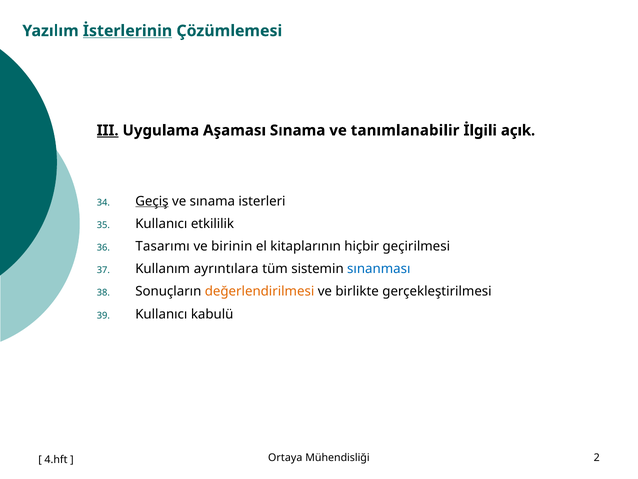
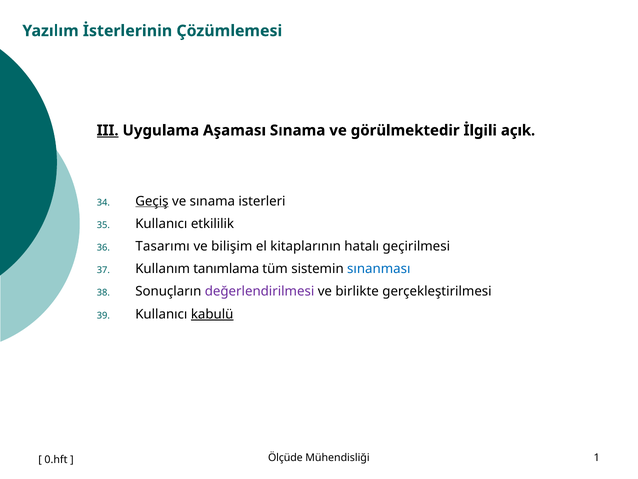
İsterlerinin underline: present -> none
tanımlanabilir: tanımlanabilir -> görülmektedir
birinin: birinin -> bilişim
hiçbir: hiçbir -> hatalı
ayrıntılara: ayrıntılara -> tanımlama
değerlendirilmesi colour: orange -> purple
kabulü underline: none -> present
Ortaya: Ortaya -> Ölçüde
2: 2 -> 1
4.hft: 4.hft -> 0.hft
